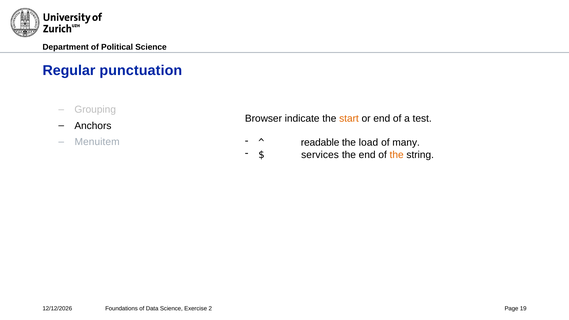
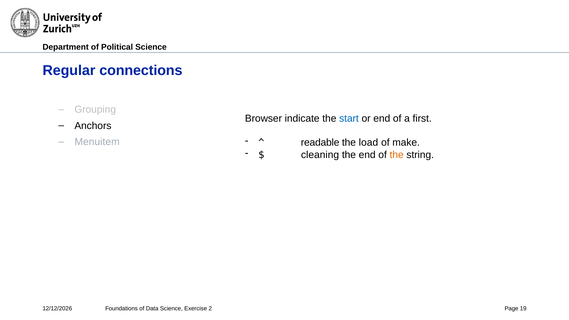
punctuation: punctuation -> connections
start colour: orange -> blue
test: test -> first
many: many -> make
services: services -> cleaning
